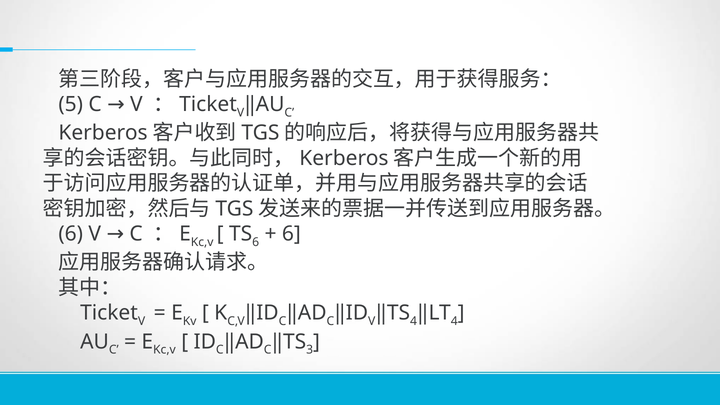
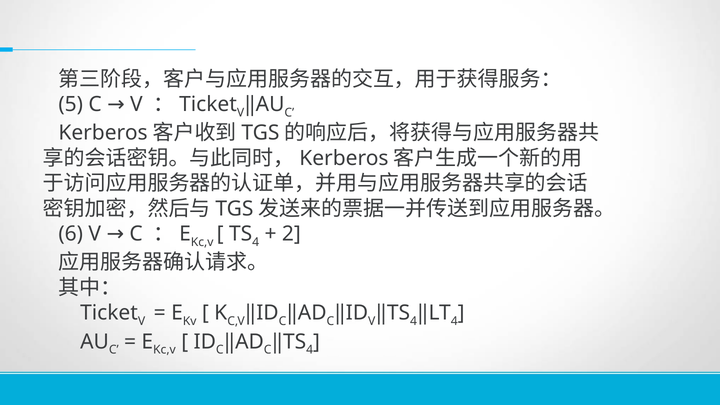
6 at (256, 242): 6 -> 4
6 at (291, 234): 6 -> 2
3 at (310, 350): 3 -> 4
